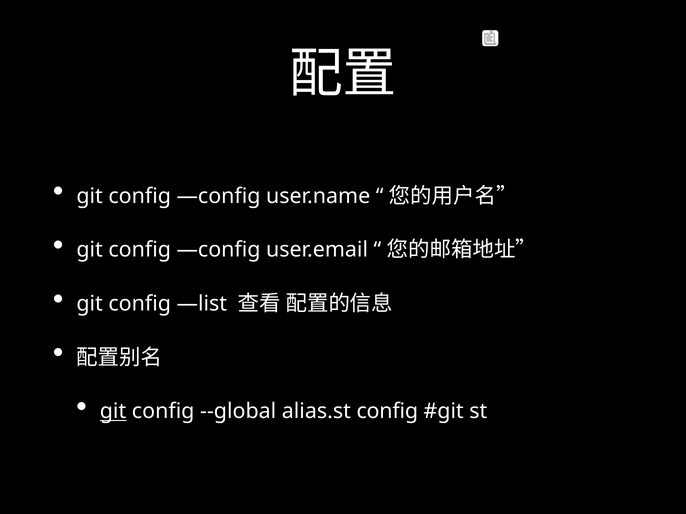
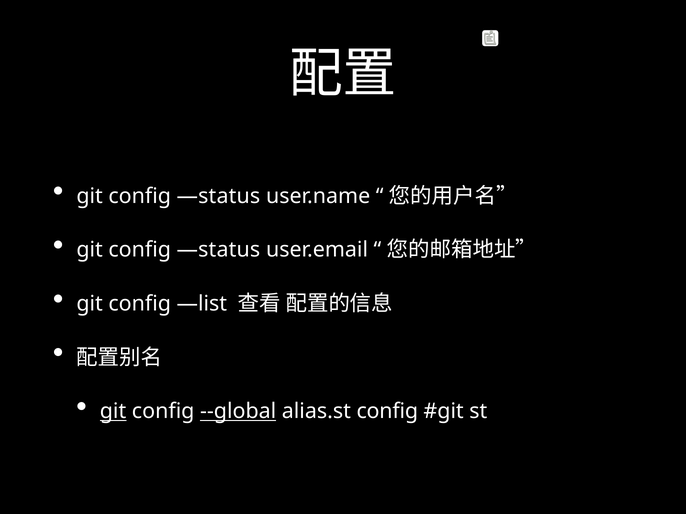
—config at (219, 196): —config -> —status
—config at (219, 250): —config -> —status
--global underline: none -> present
